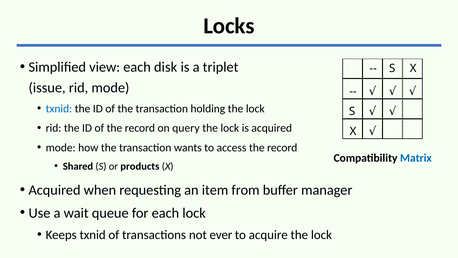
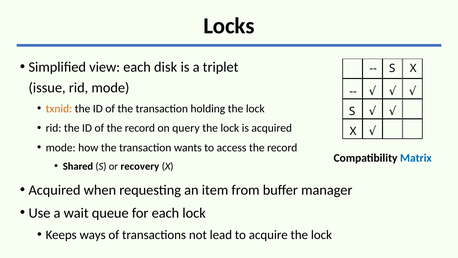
txnid at (59, 109) colour: blue -> orange
products: products -> recovery
Keeps txnid: txnid -> ways
ever: ever -> lead
